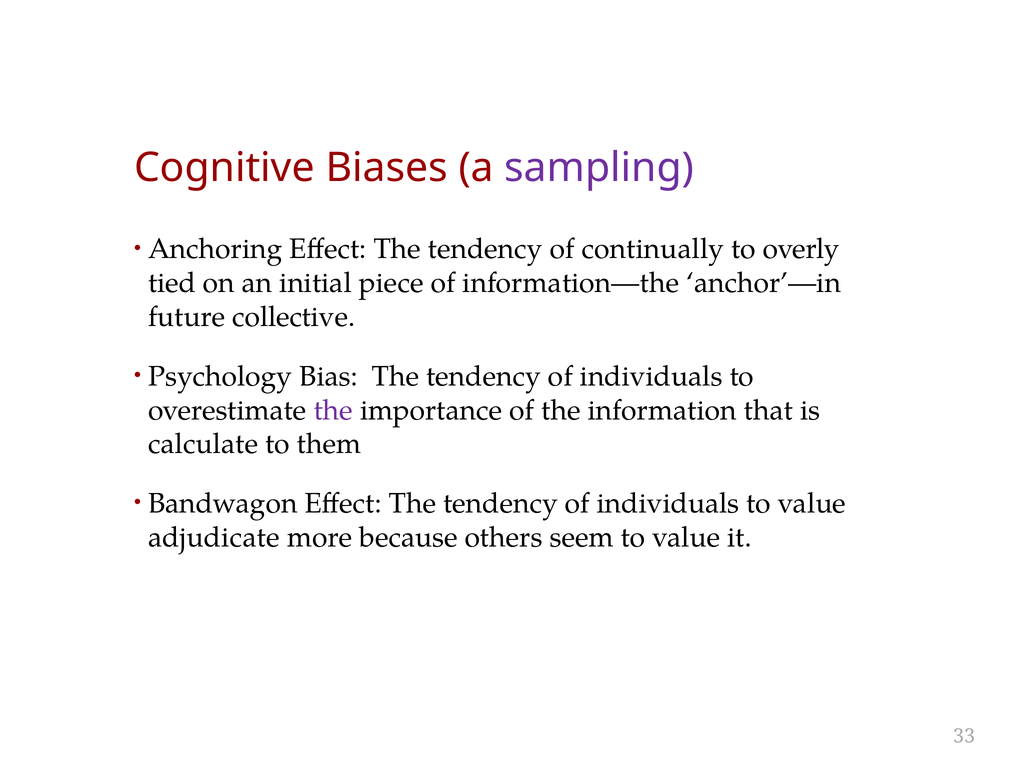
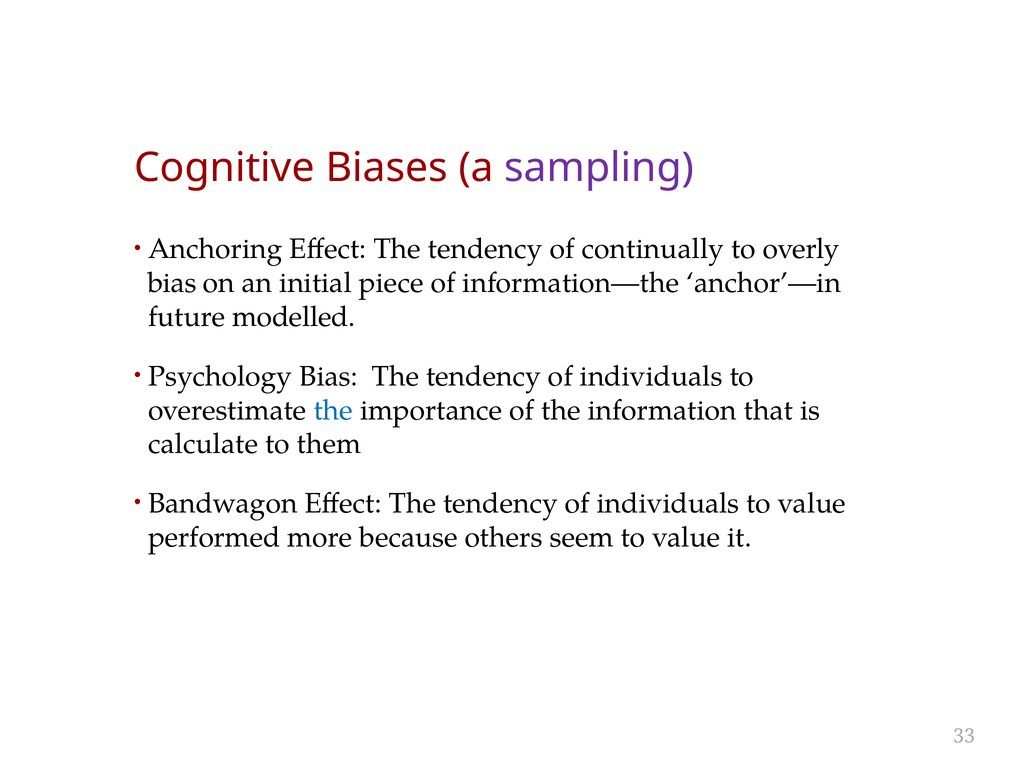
tied at (172, 283): tied -> bias
collective: collective -> modelled
the at (333, 410) colour: purple -> blue
adjudicate: adjudicate -> performed
